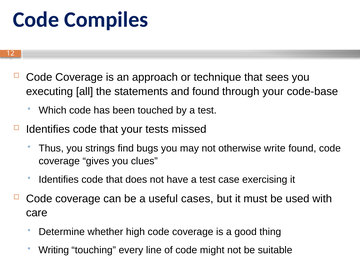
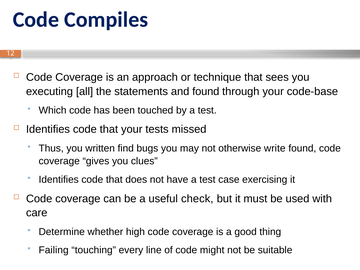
strings: strings -> written
cases: cases -> check
Writing: Writing -> Failing
